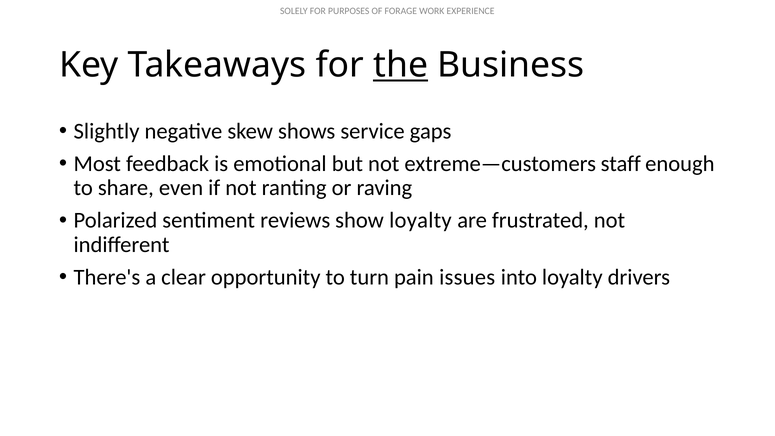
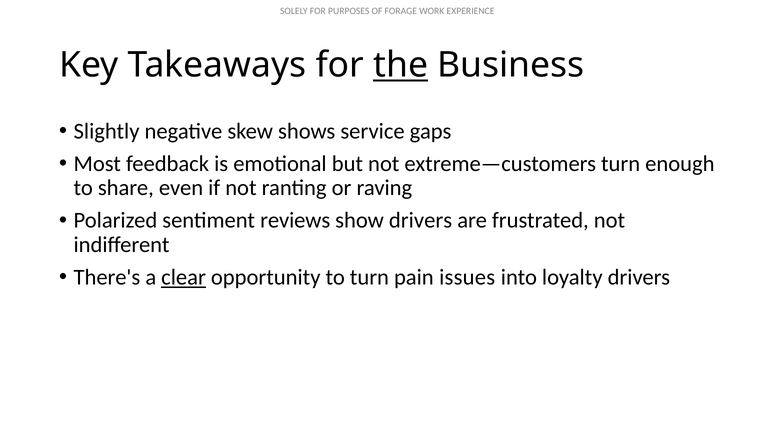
extreme—customers staff: staff -> turn
show loyalty: loyalty -> drivers
clear underline: none -> present
